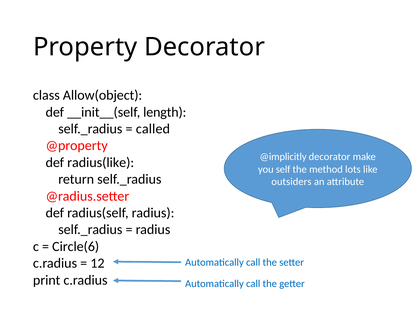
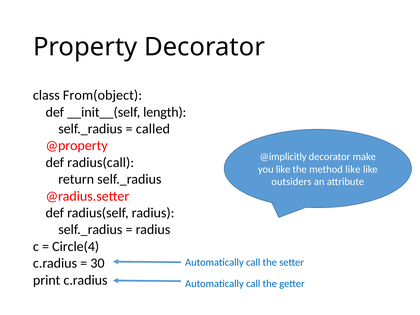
Allow(object: Allow(object -> From(object
radius(like: radius(like -> radius(call
you self: self -> like
method lots: lots -> like
Circle(6: Circle(6 -> Circle(4
12: 12 -> 30
